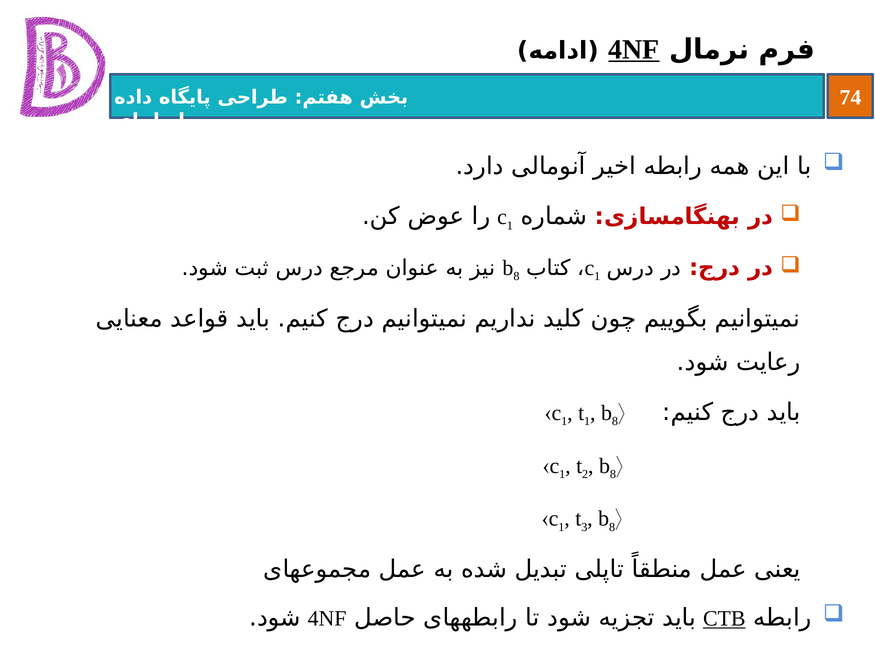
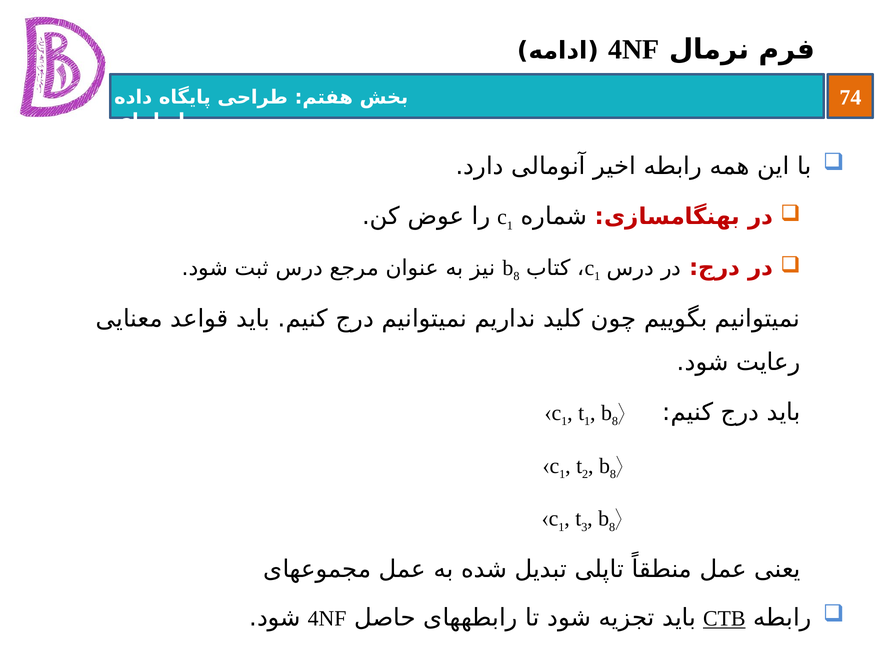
4NF at (634, 49) underline: present -> none
